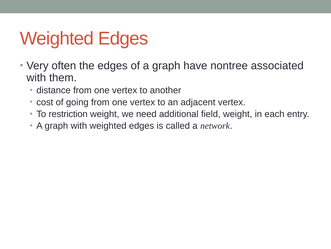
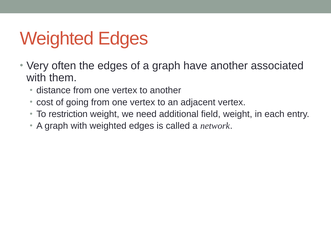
have nontree: nontree -> another
